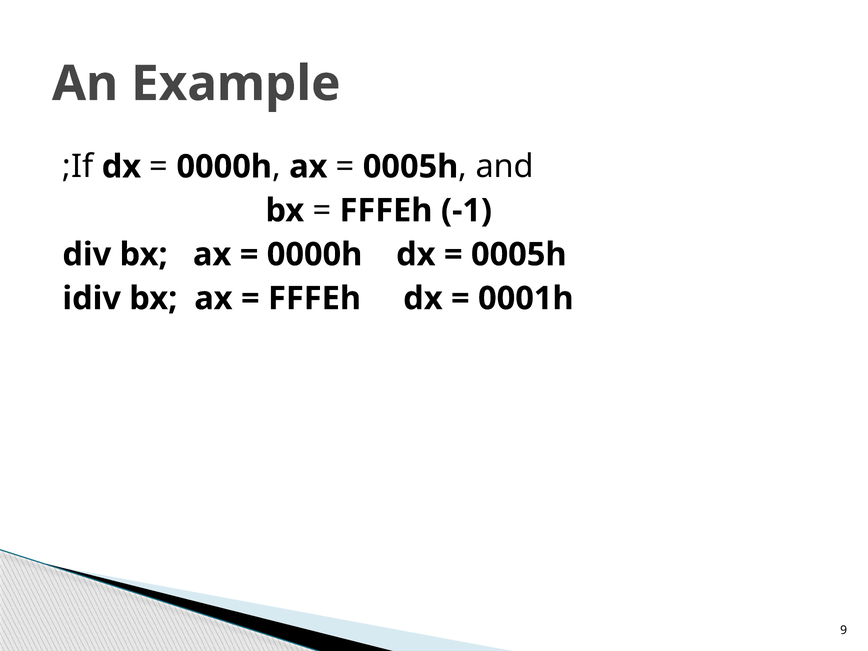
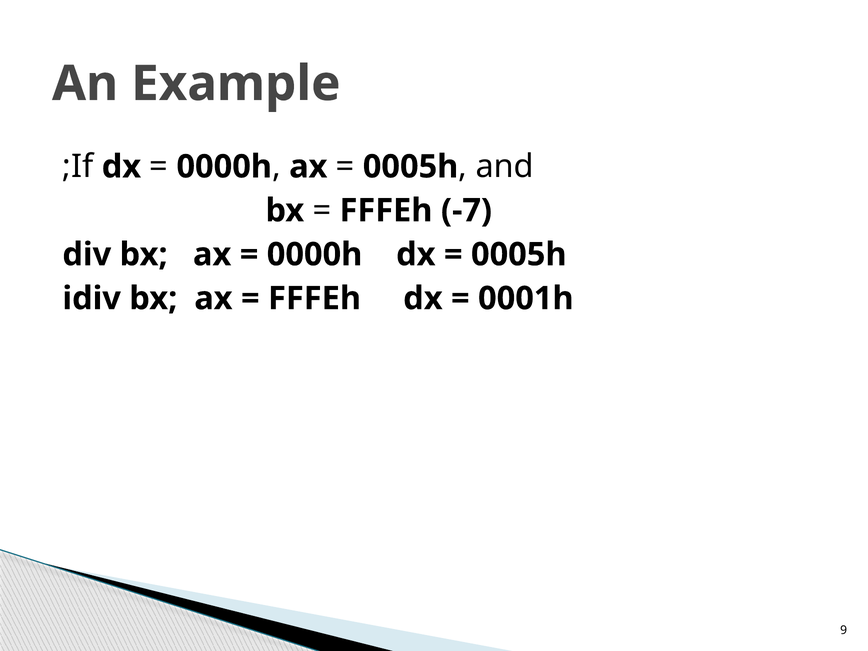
-1: -1 -> -7
